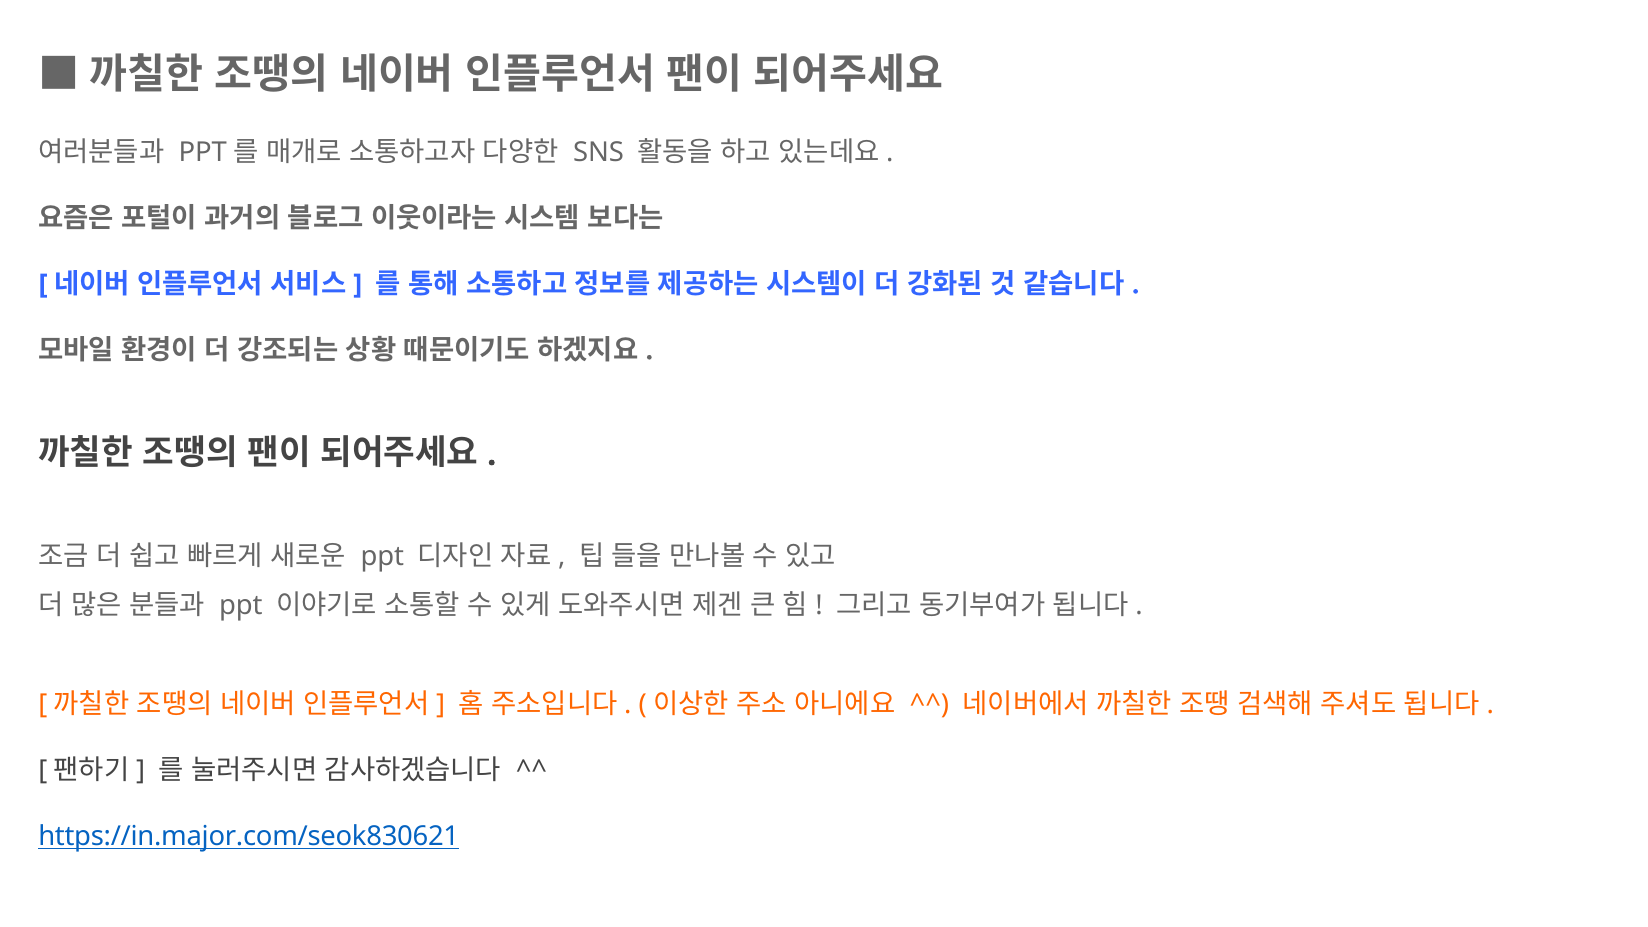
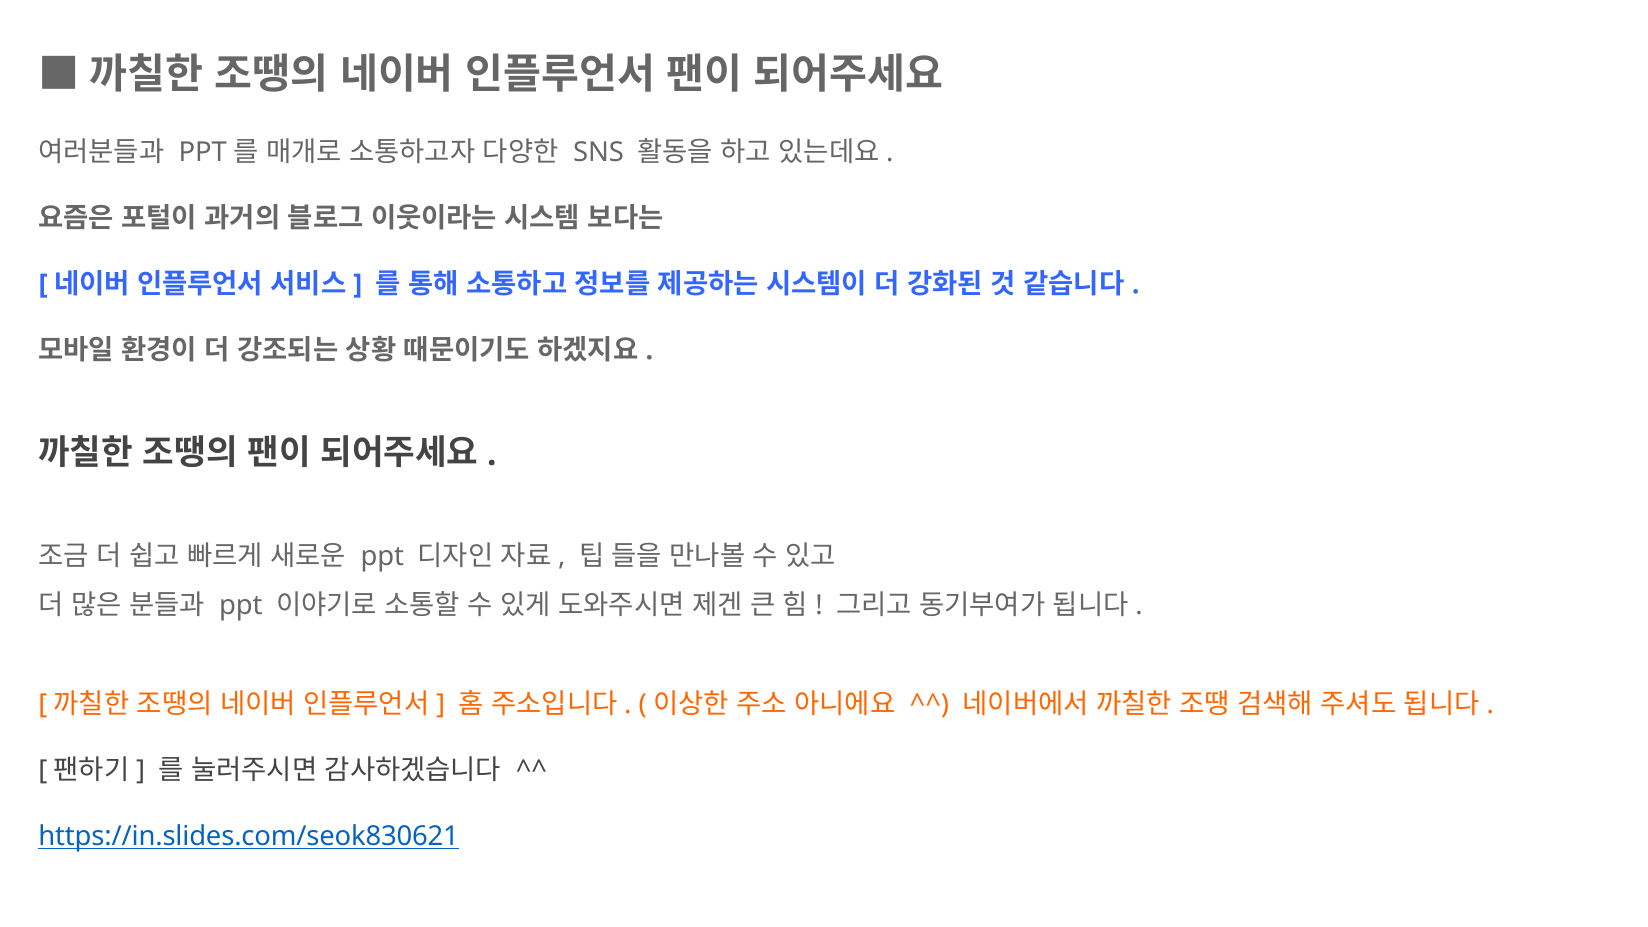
https://in.major.com/seok830621: https://in.major.com/seok830621 -> https://in.slides.com/seok830621
